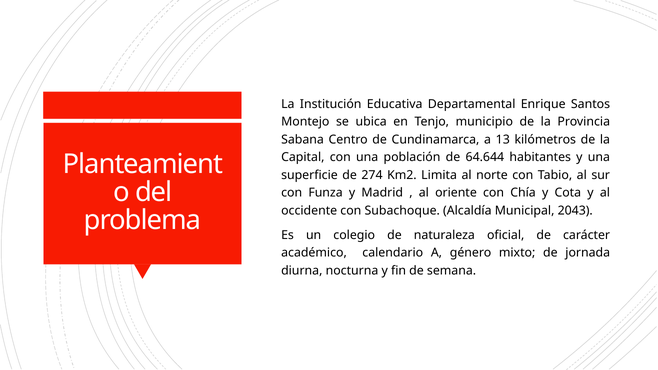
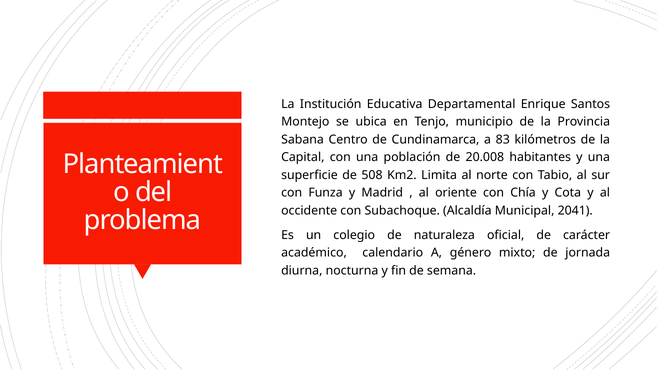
13: 13 -> 83
64.644: 64.644 -> 20.008
274: 274 -> 508
2043: 2043 -> 2041
